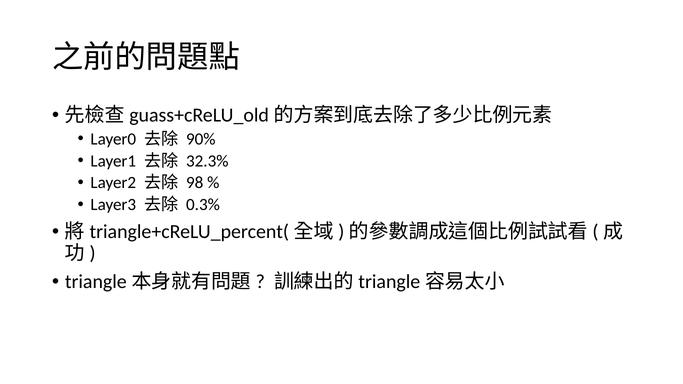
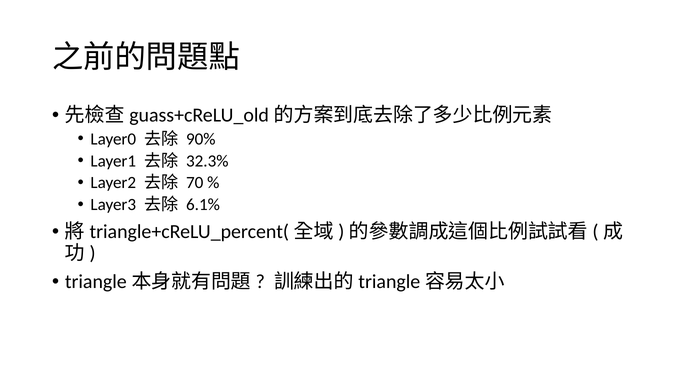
98: 98 -> 70
0.3%: 0.3% -> 6.1%
